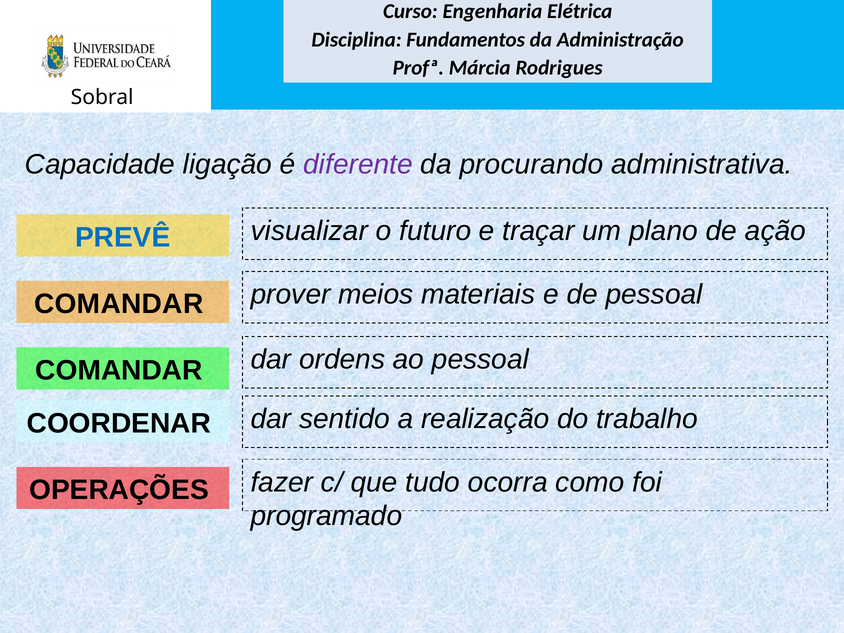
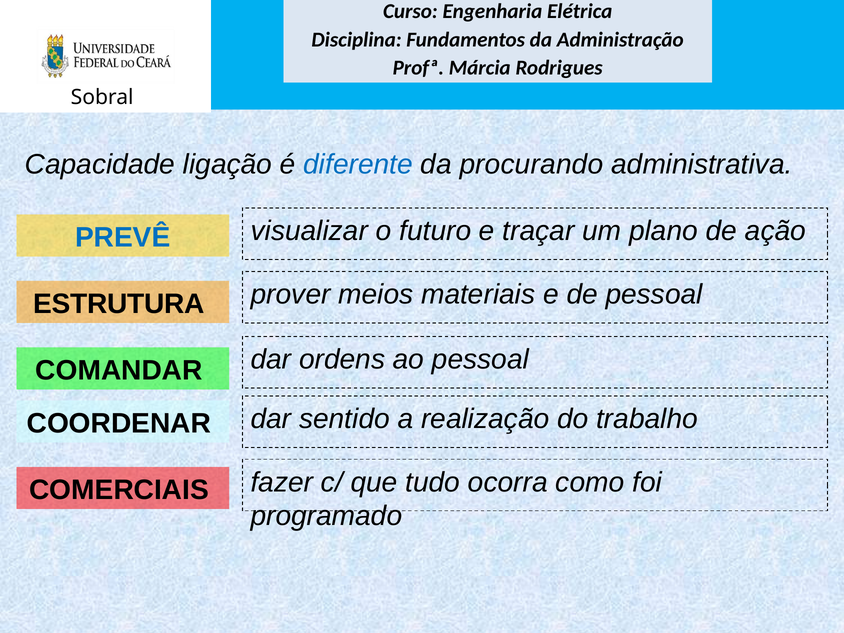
diferente colour: purple -> blue
COMANDAR at (119, 304): COMANDAR -> ESTRUTURA
OPERAÇÕES: OPERAÇÕES -> COMERCIAIS
